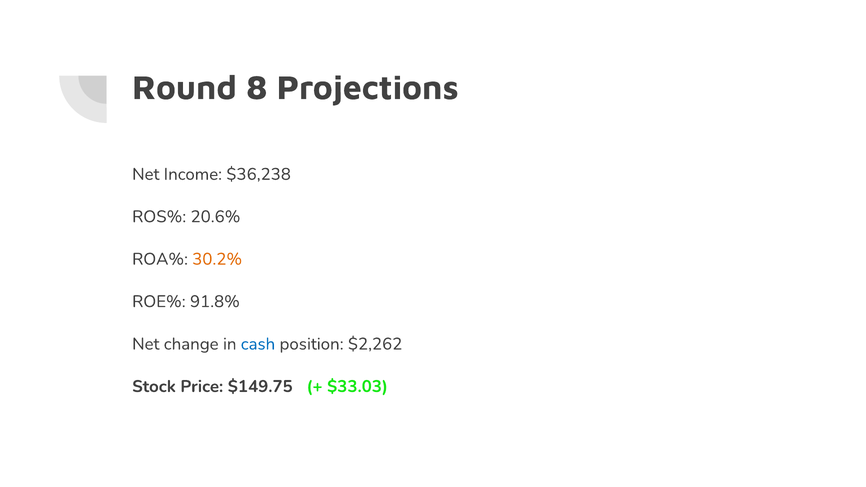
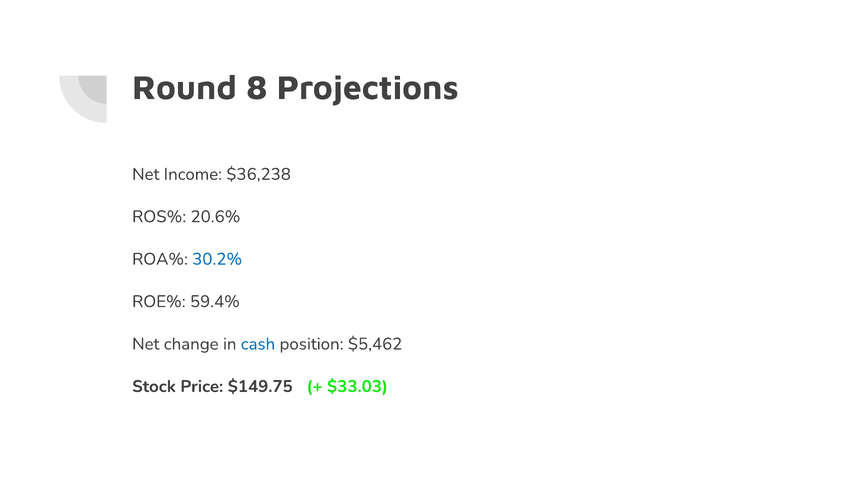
30.2% colour: orange -> blue
91.8%: 91.8% -> 59.4%
$2,262: $2,262 -> $5,462
